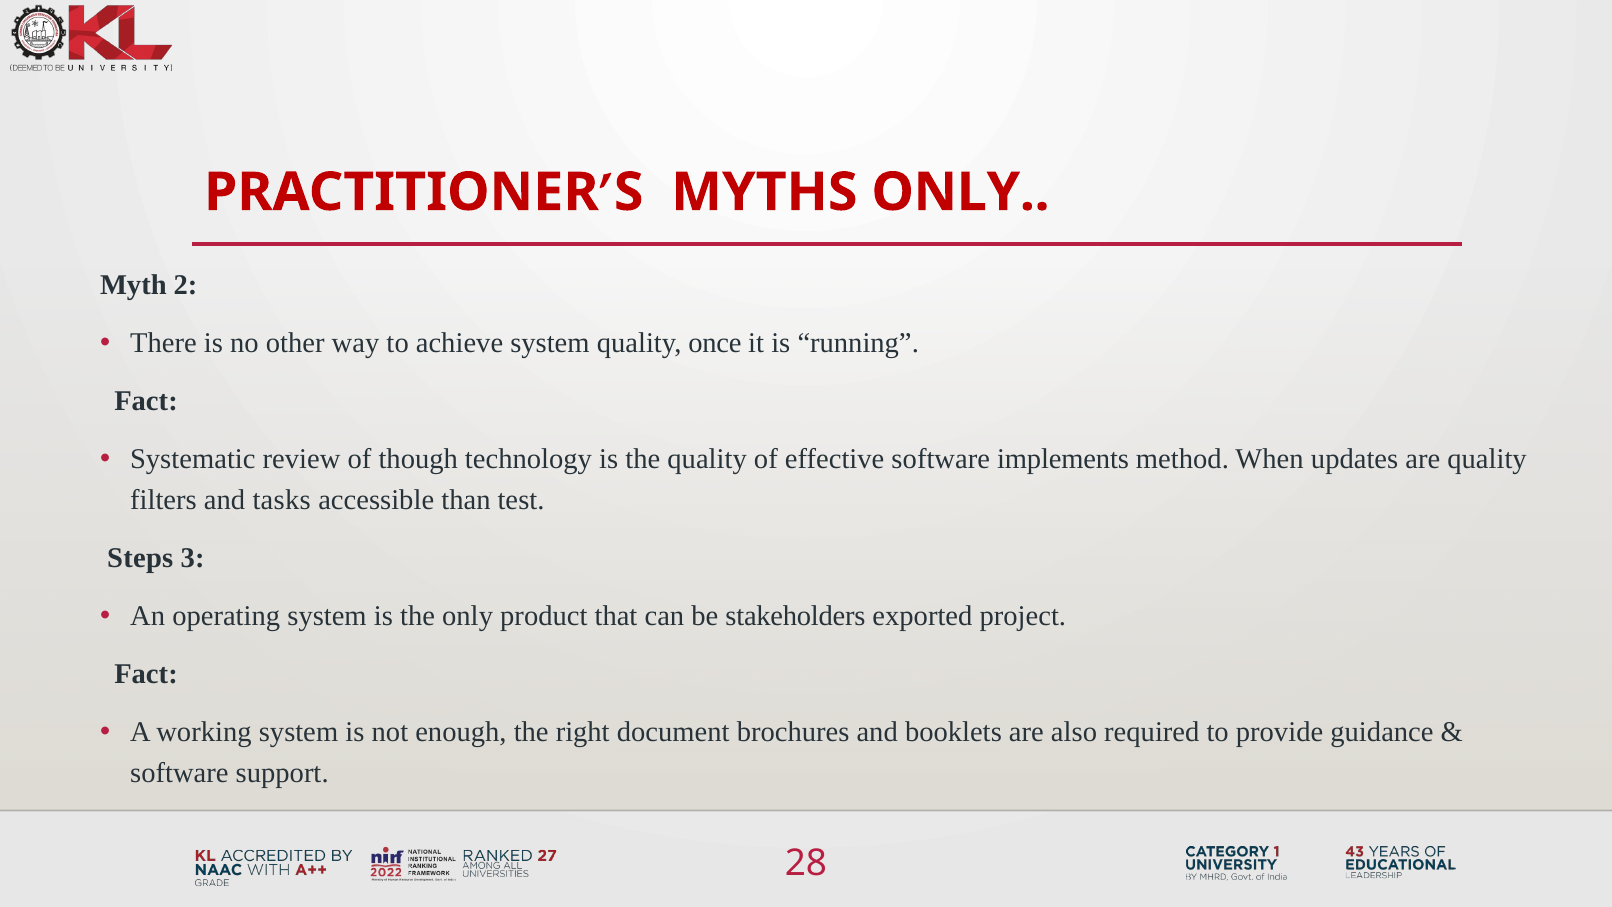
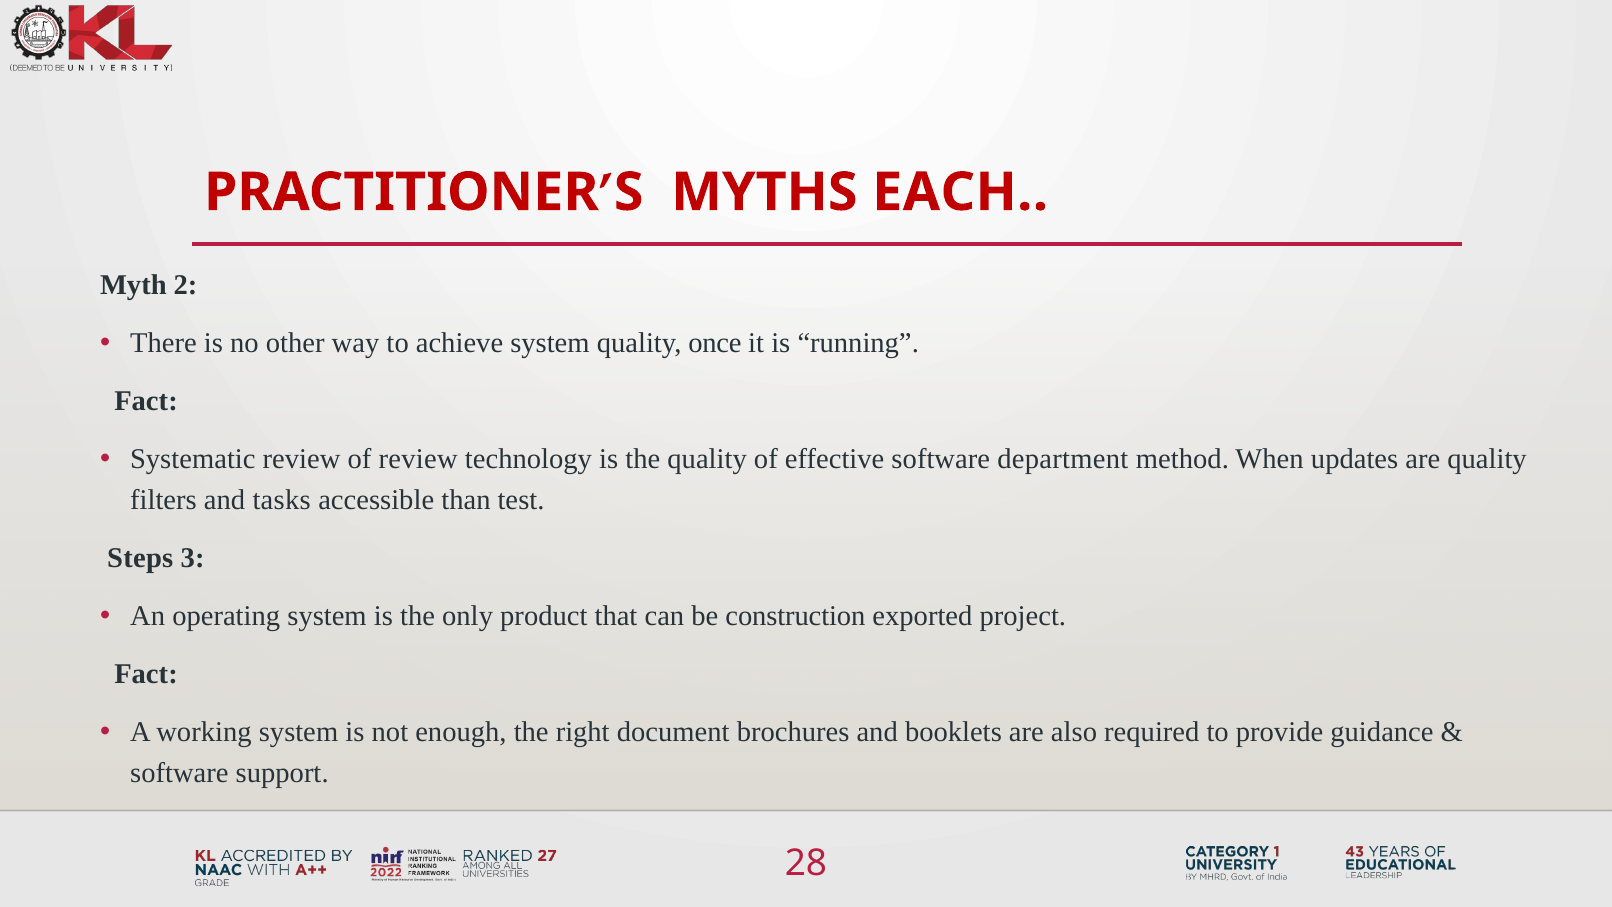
MYTHS ONLY: ONLY -> EACH
of though: though -> review
implements: implements -> department
stakeholders: stakeholders -> construction
